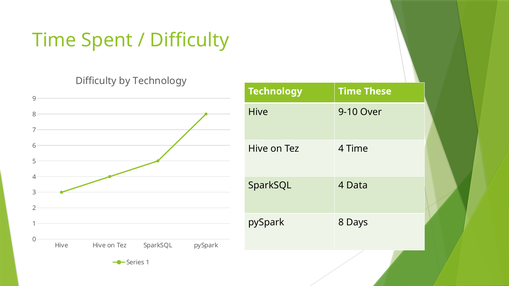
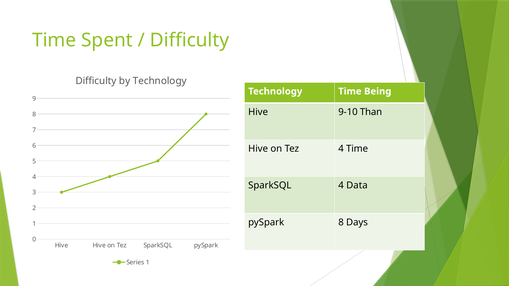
These: These -> Being
Over: Over -> Than
